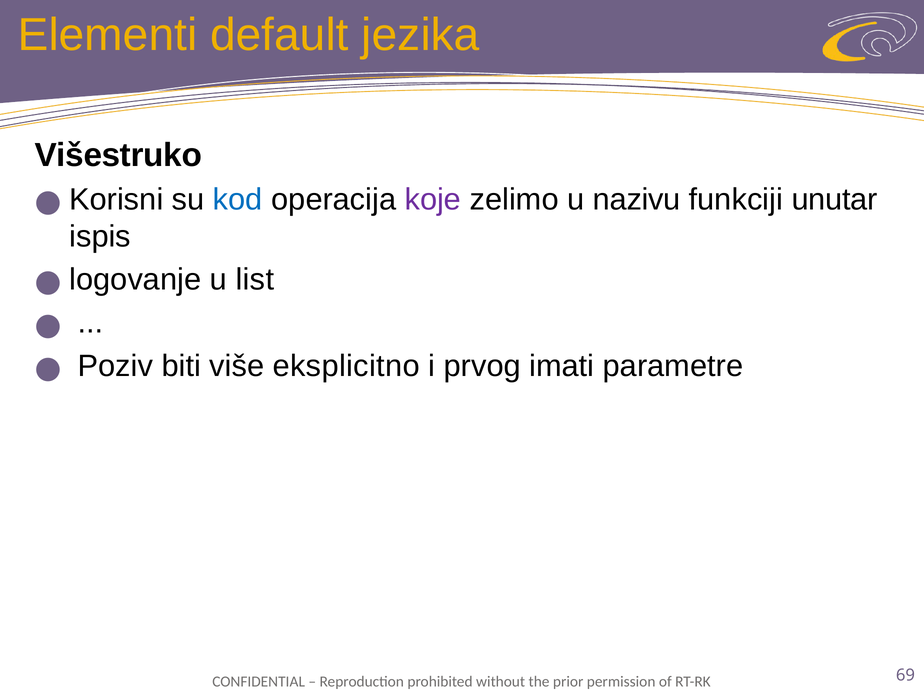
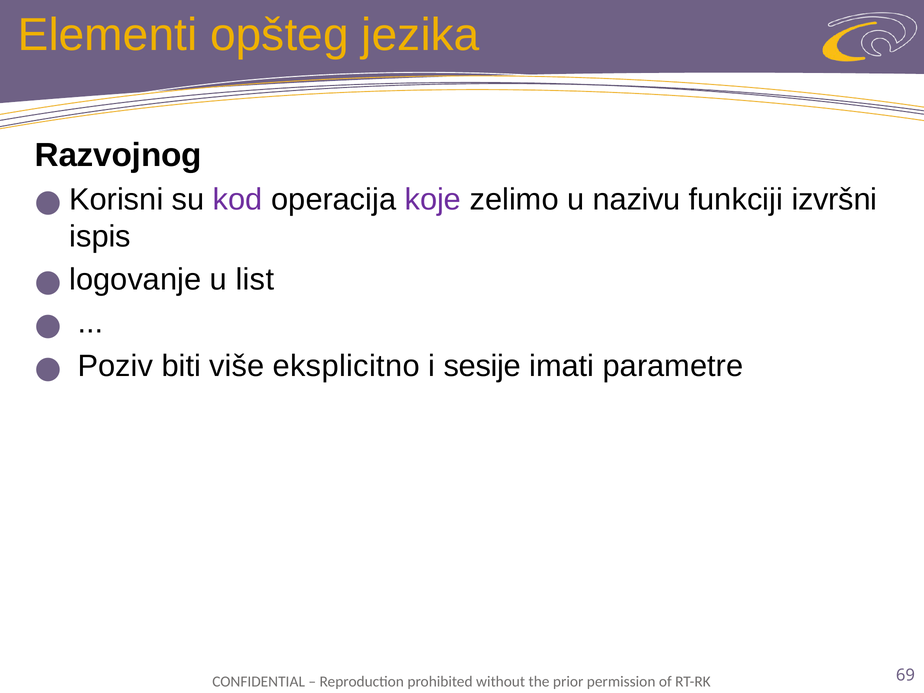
default: default -> opšteg
Višestruko: Višestruko -> Razvojnog
kod colour: blue -> purple
unutar: unutar -> izvršni
prvog: prvog -> sesije
